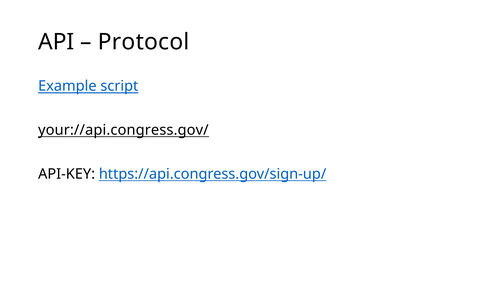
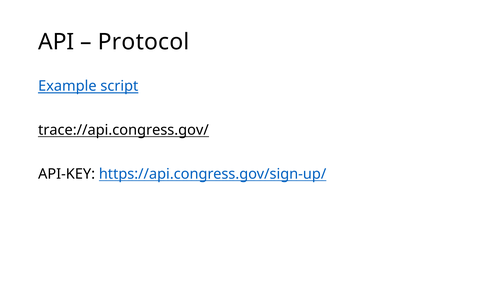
your://api.congress.gov/: your://api.congress.gov/ -> trace://api.congress.gov/
